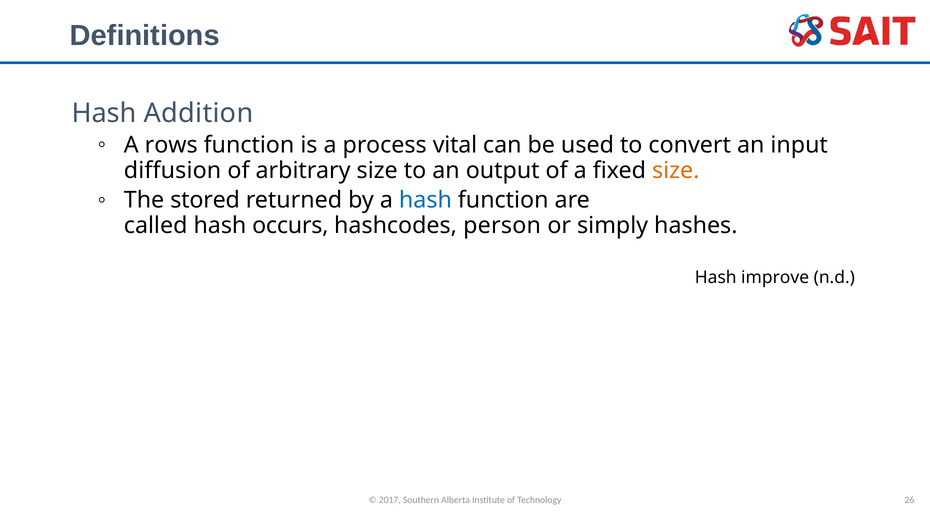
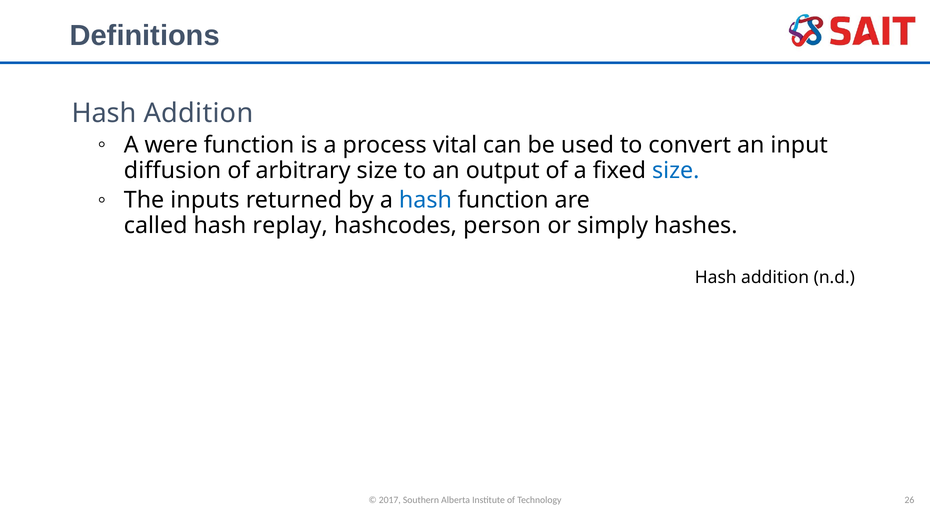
rows: rows -> were
size at (676, 170) colour: orange -> blue
stored: stored -> inputs
occurs: occurs -> replay
improve at (775, 277): improve -> addition
